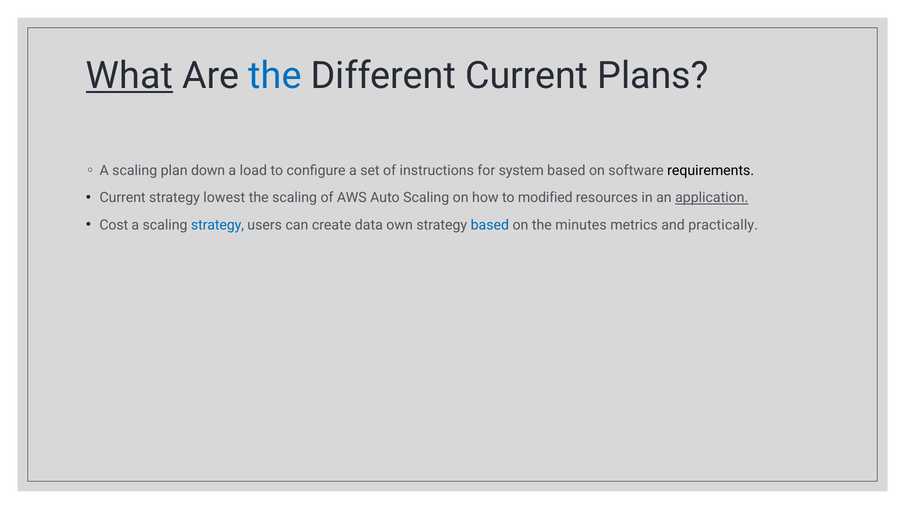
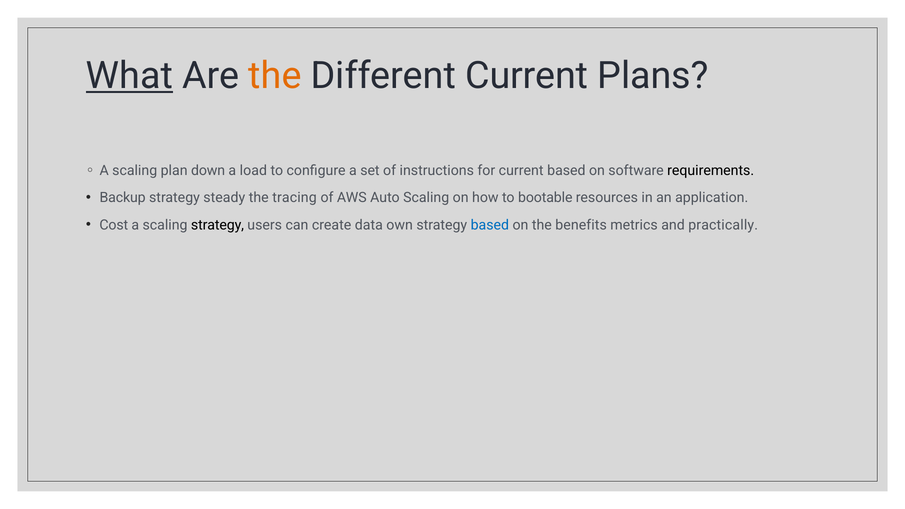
the at (275, 76) colour: blue -> orange
for system: system -> current
Current at (123, 198): Current -> Backup
lowest: lowest -> steady
the scaling: scaling -> tracing
modified: modified -> bootable
application underline: present -> none
strategy at (218, 225) colour: blue -> black
minutes: minutes -> benefits
